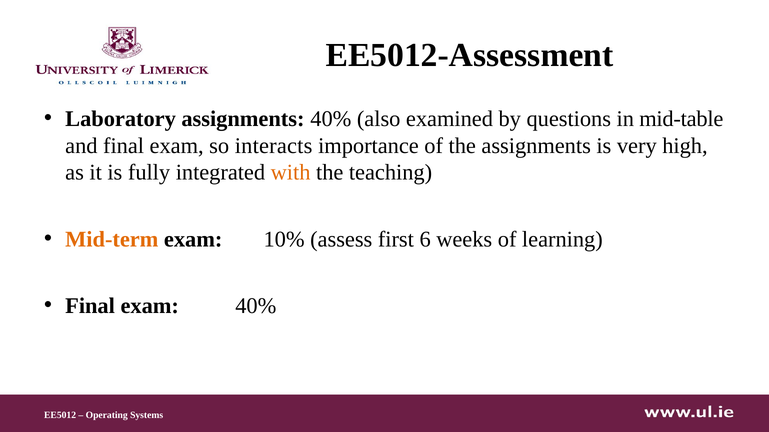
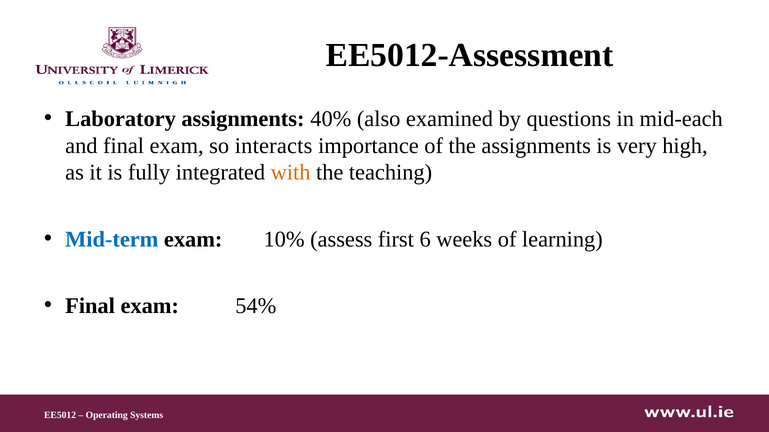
mid-table: mid-table -> mid-each
Mid-term colour: orange -> blue
exam 40%: 40% -> 54%
